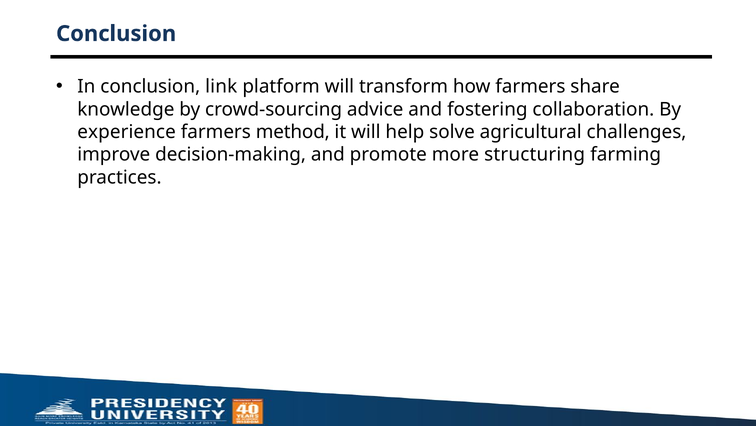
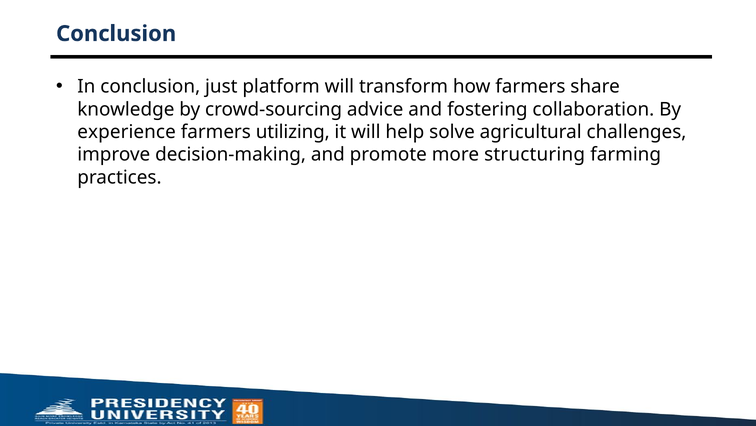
link: link -> just
method: method -> utilizing
